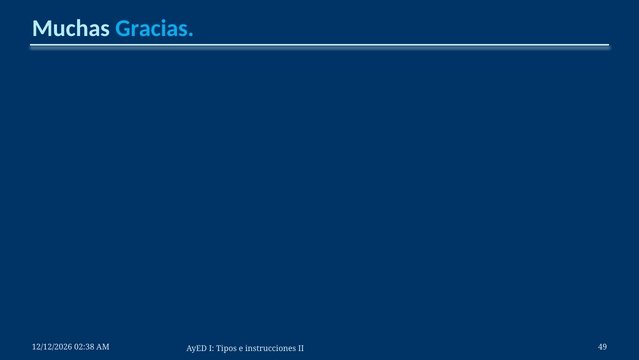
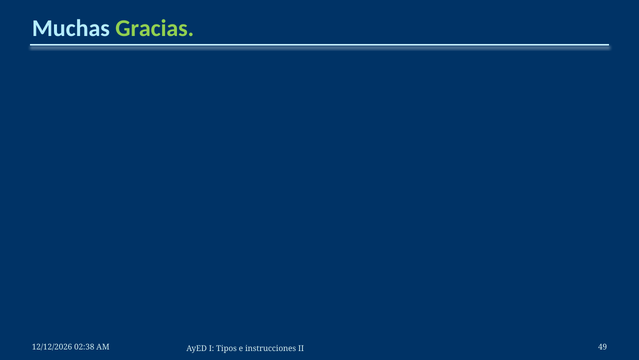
Gracias colour: light blue -> light green
